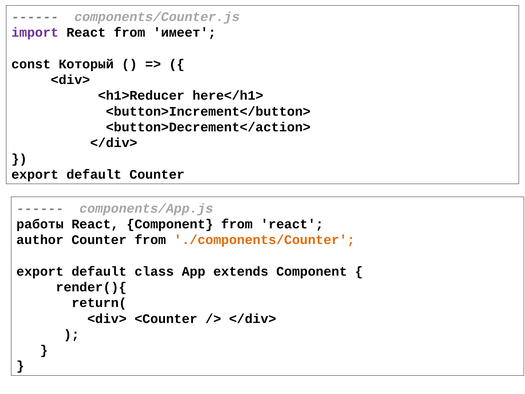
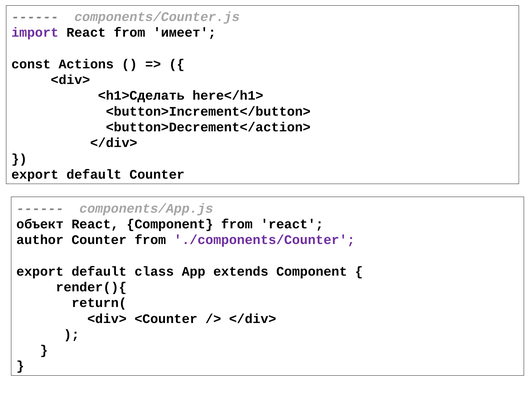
Который: Который -> Actions
<h1>Reducer: <h1>Reducer -> <h1>Сделать
работы: работы -> объект
./components/Counter colour: orange -> purple
